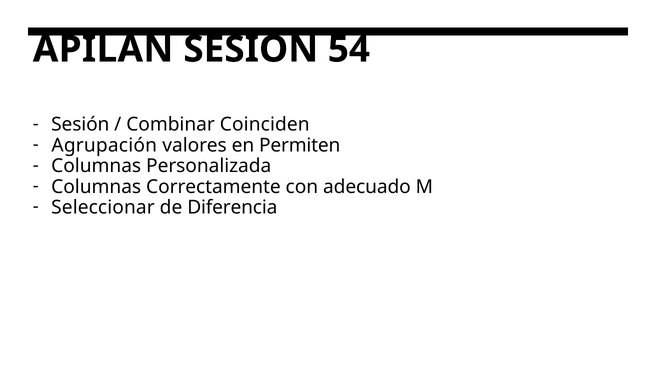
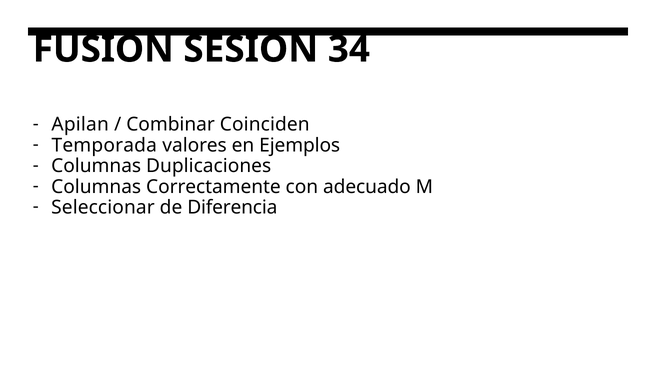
APILAN: APILAN -> FUSION
54: 54 -> 34
Sesión: Sesión -> Apilan
Agrupación: Agrupación -> Temporada
Permiten: Permiten -> Ejemplos
Personalizada: Personalizada -> Duplicaciones
